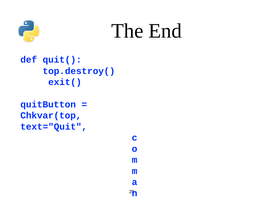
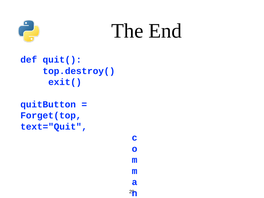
Chkvar(top: Chkvar(top -> Forget(top
